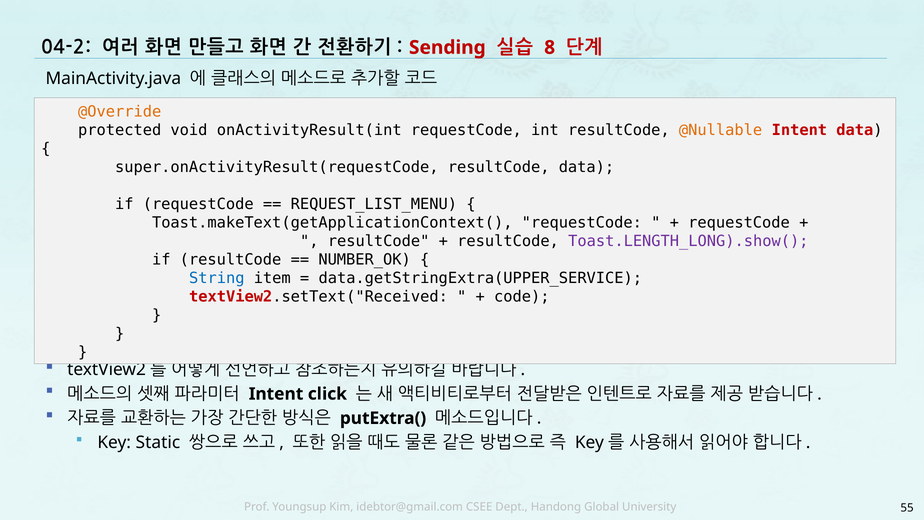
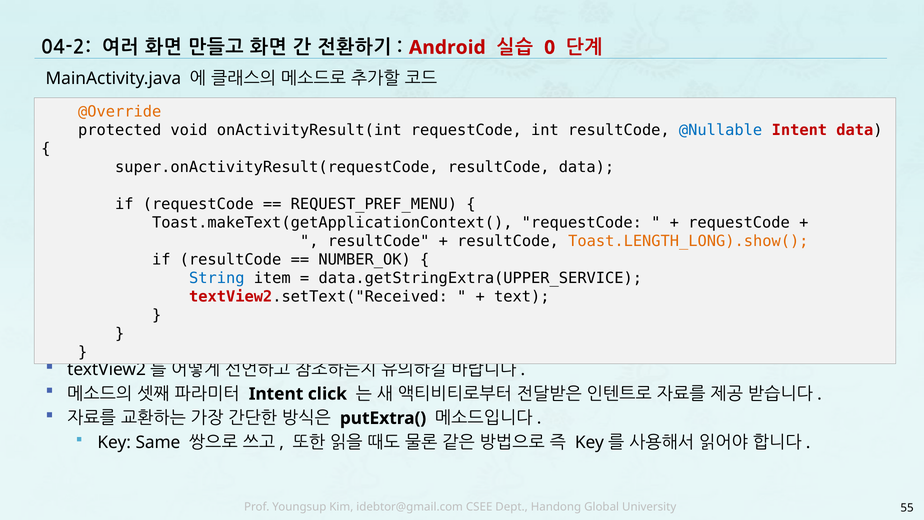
Sending: Sending -> Android
8: 8 -> 0
@Nullable colour: orange -> blue
REQUEST_LIST_MENU: REQUEST_LIST_MENU -> REQUEST_PREF_MENU
Toast.LENGTH_LONG).show( colour: purple -> orange
code: code -> text
Static: Static -> Same
